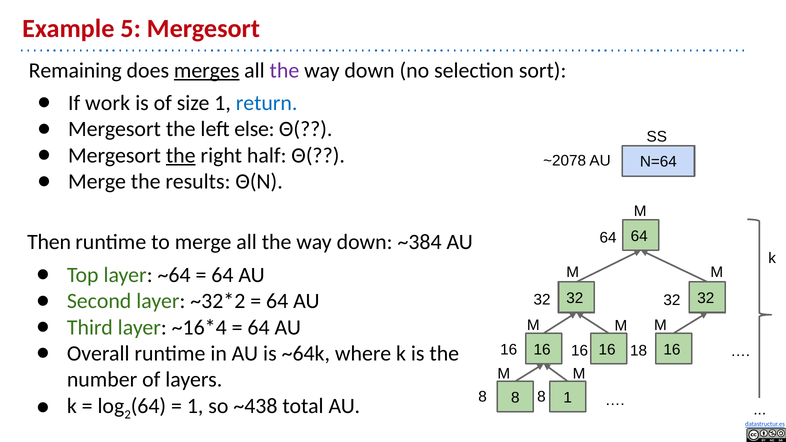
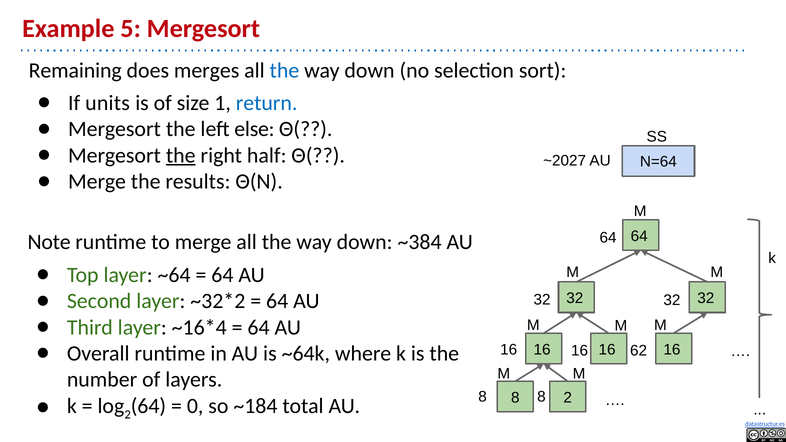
merges underline: present -> none
the at (284, 70) colour: purple -> blue
work: work -> units
~2078: ~2078 -> ~2027
Then: Then -> Note
18: 18 -> 62
8 1: 1 -> 2
1 at (195, 406): 1 -> 0
~438: ~438 -> ~184
